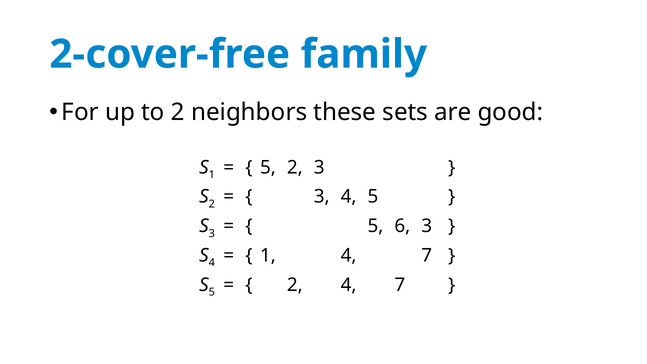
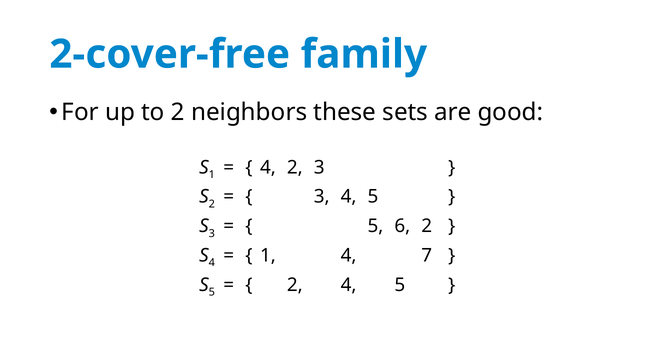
5 at (268, 167): 5 -> 4
6 3: 3 -> 2
2 4 7: 7 -> 5
